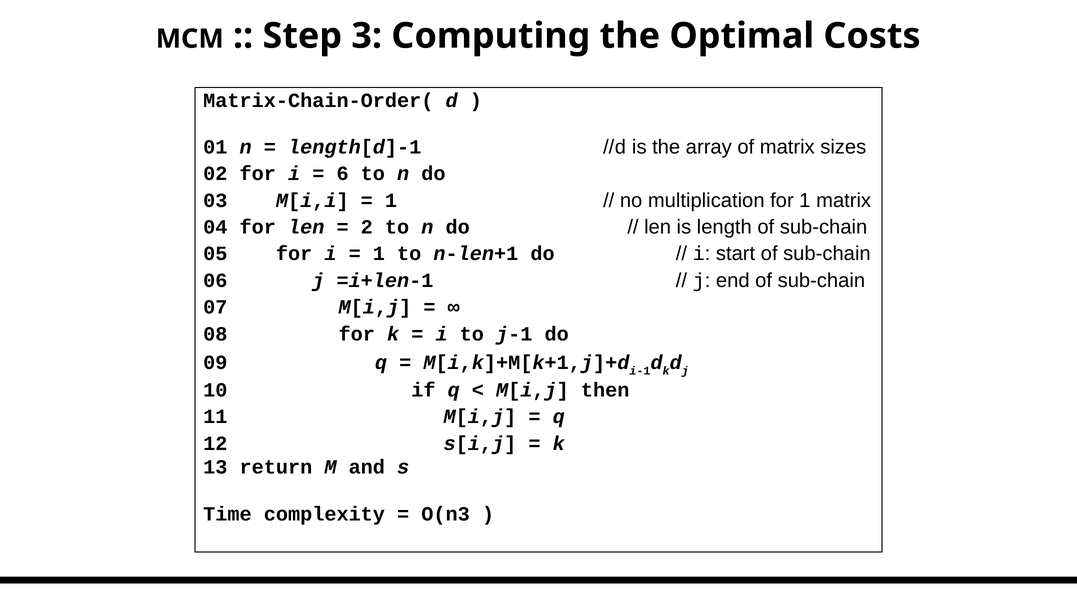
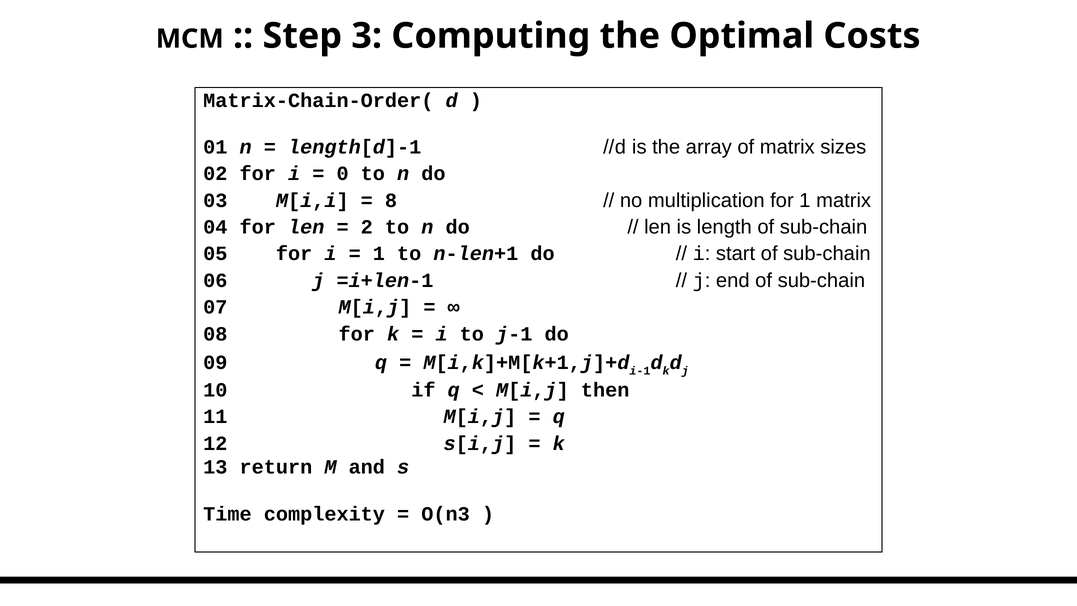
6: 6 -> 0
1 at (391, 200): 1 -> 8
